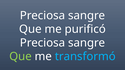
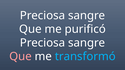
Que at (20, 57) colour: light green -> pink
